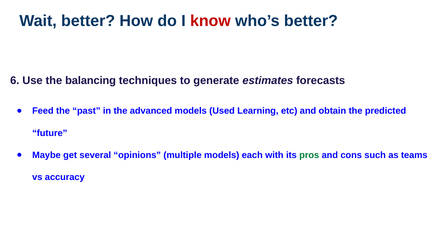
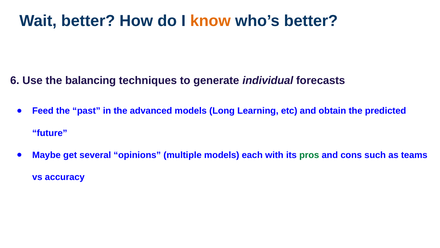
know colour: red -> orange
estimates: estimates -> individual
Used: Used -> Long
